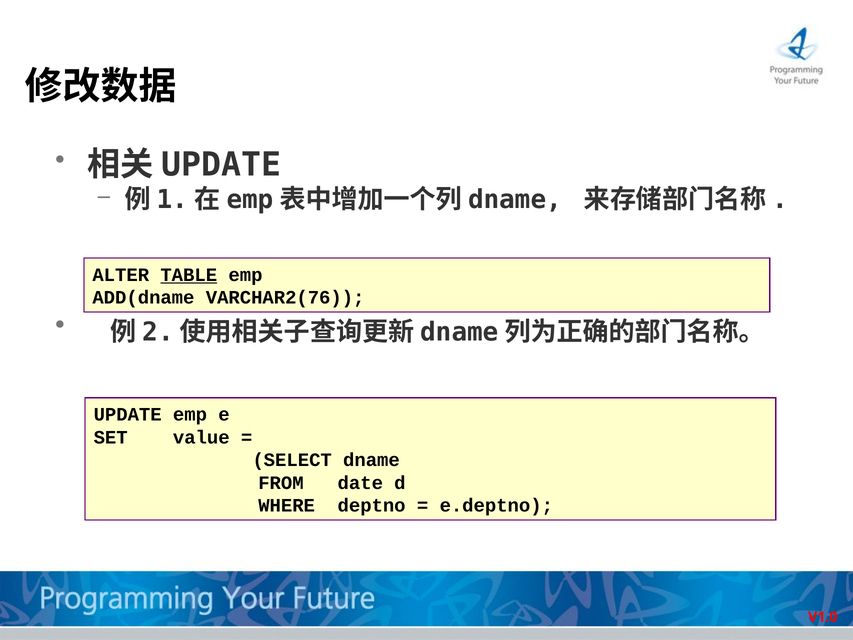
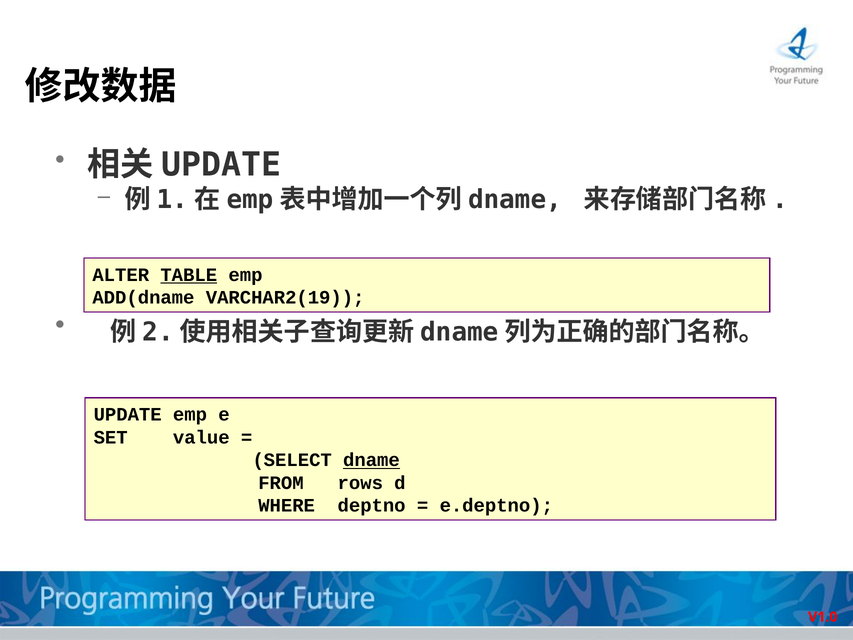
VARCHAR2(76: VARCHAR2(76 -> VARCHAR2(19
dname underline: none -> present
date: date -> rows
